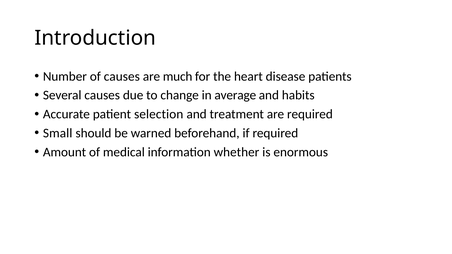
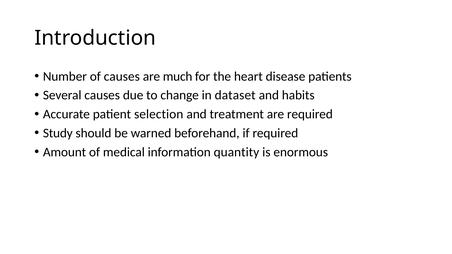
average: average -> dataset
Small: Small -> Study
whether: whether -> quantity
